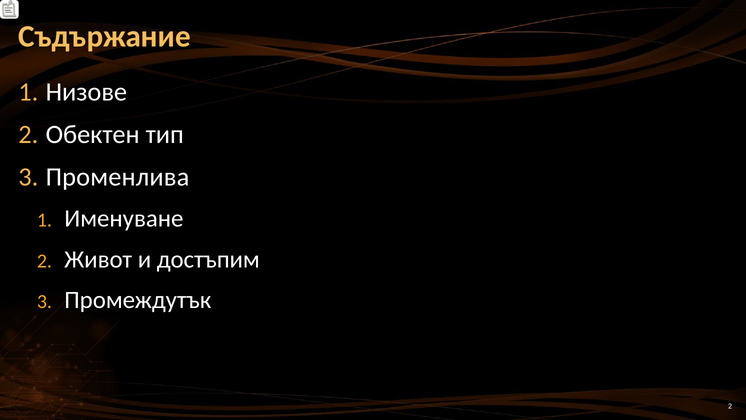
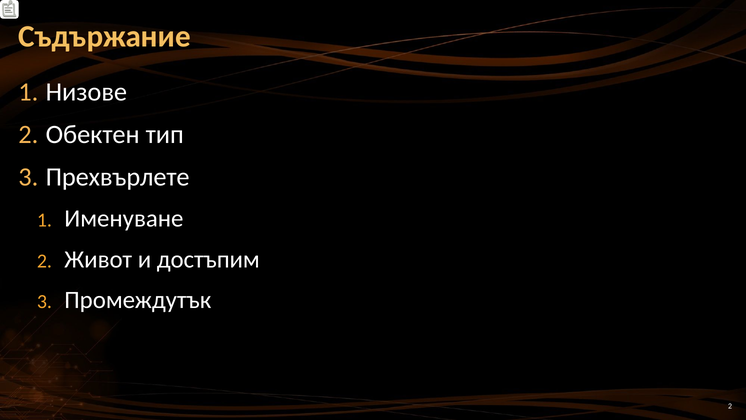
Променлива: Променлива -> Прехвърлете
